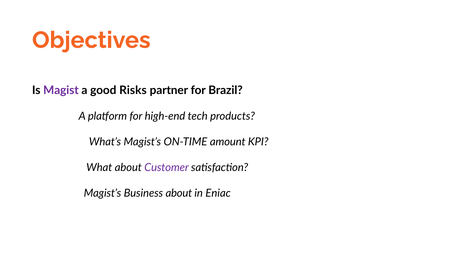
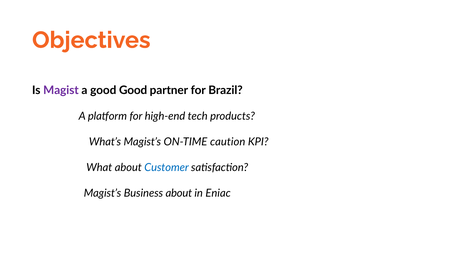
good Risks: Risks -> Good
amount: amount -> caution
Customer colour: purple -> blue
